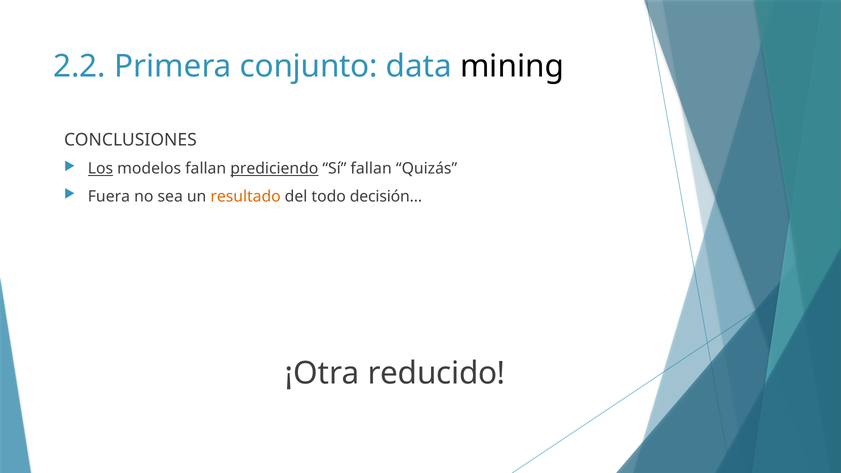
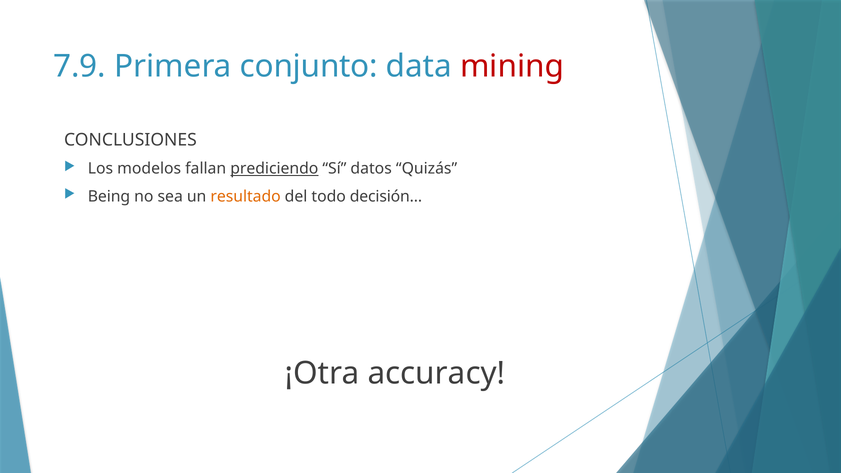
2.2: 2.2 -> 7.9
mining colour: black -> red
Los underline: present -> none
Sí fallan: fallan -> datos
Fuera: Fuera -> Being
reducido: reducido -> accuracy
